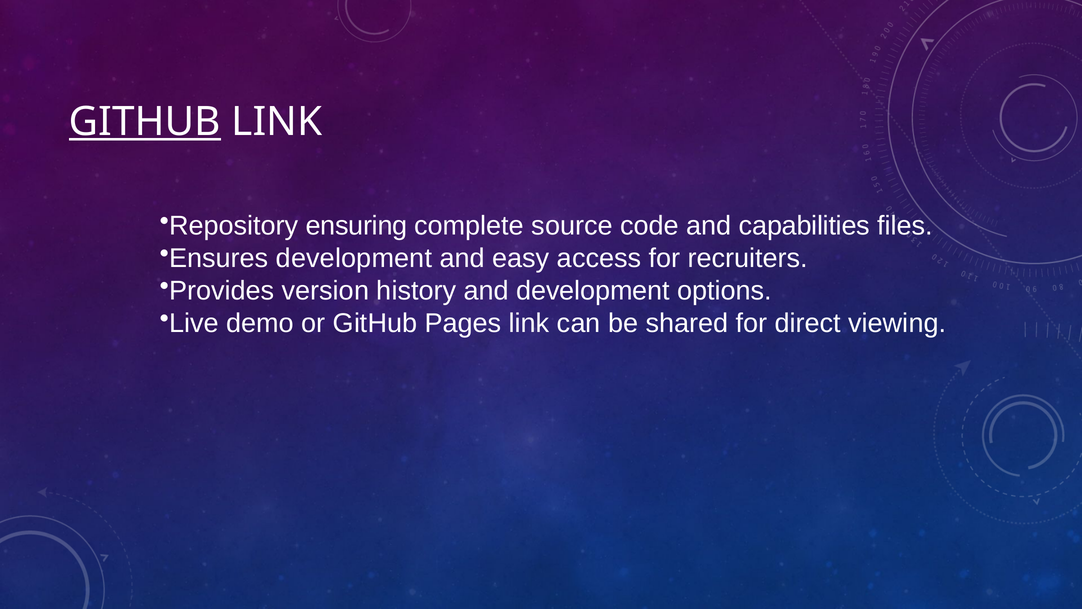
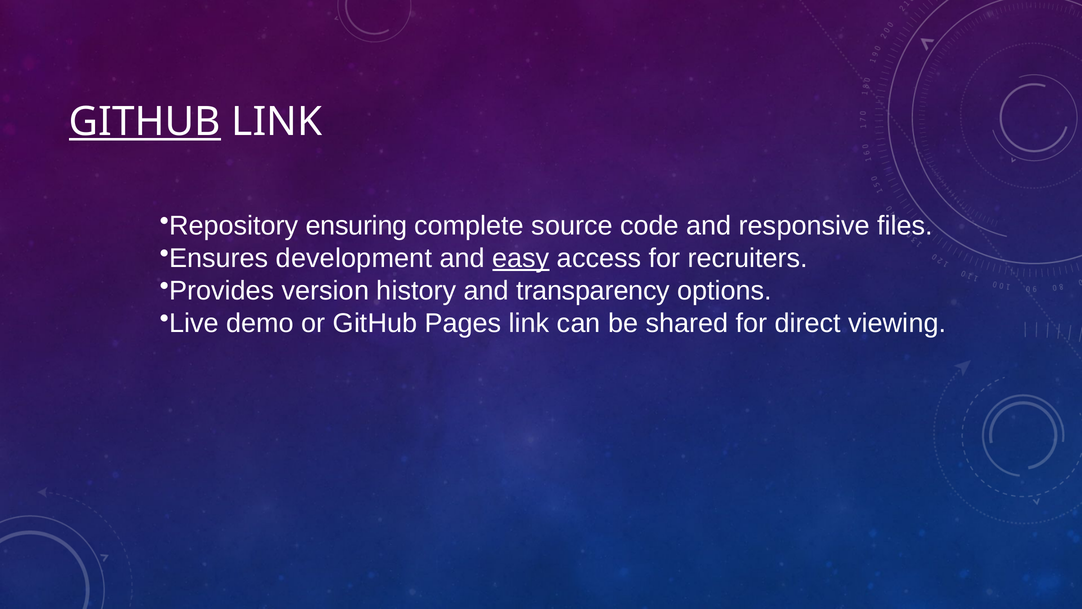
capabilities: capabilities -> responsive
easy underline: none -> present
and development: development -> transparency
